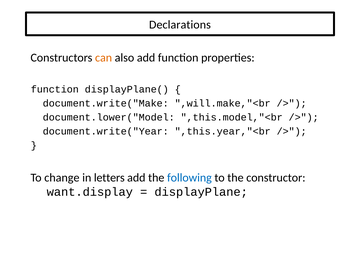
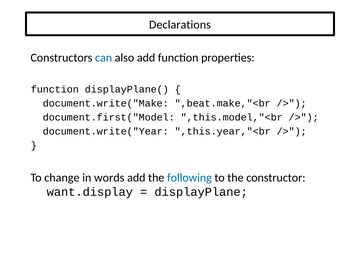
can colour: orange -> blue
,will.make,"<br: ,will.make,"<br -> ,beat.make,"<br
document.lower("Model: document.lower("Model -> document.first("Model
letters: letters -> words
